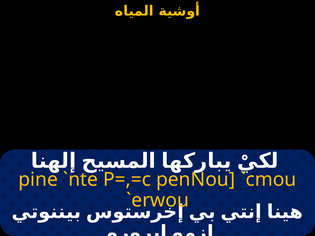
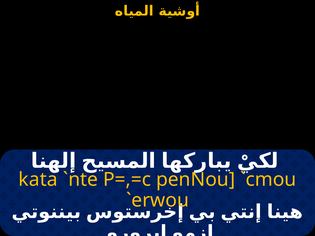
pine: pine -> kata
